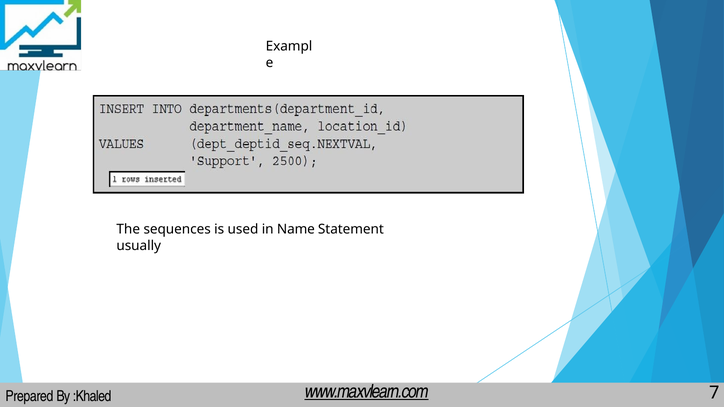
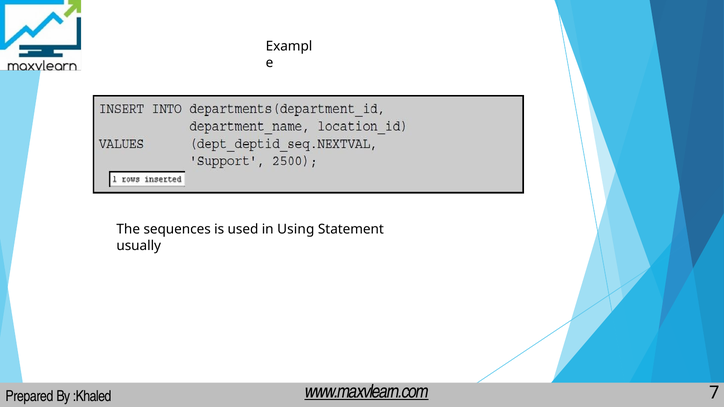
Name: Name -> Using
